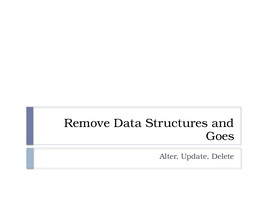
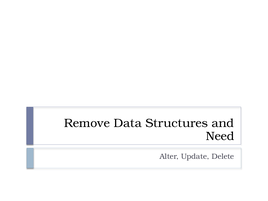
Goes: Goes -> Need
